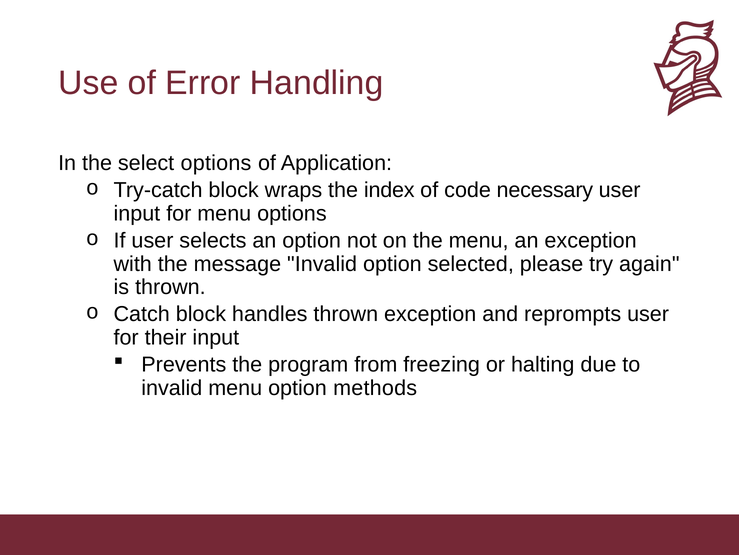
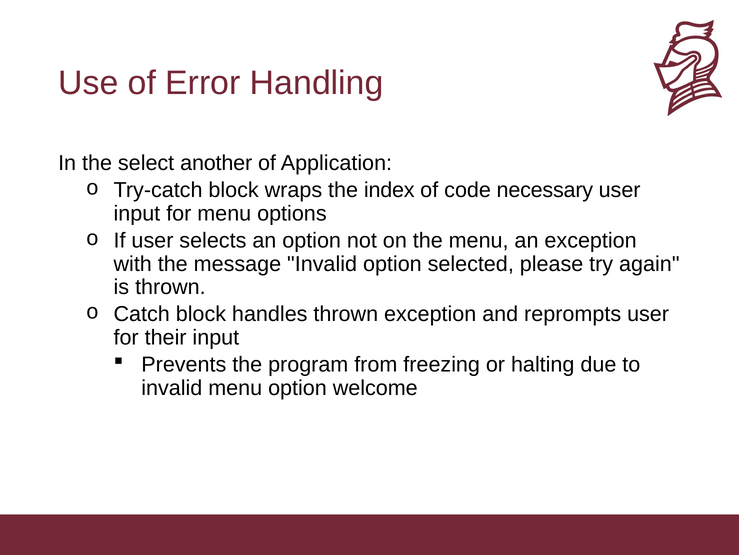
select options: options -> another
methods: methods -> welcome
